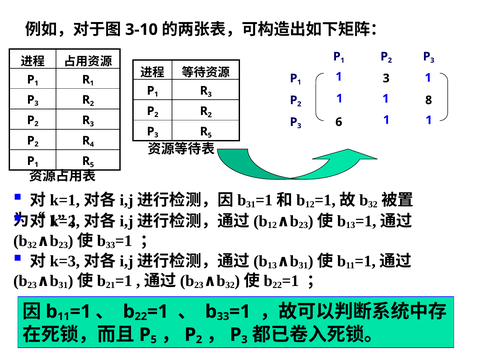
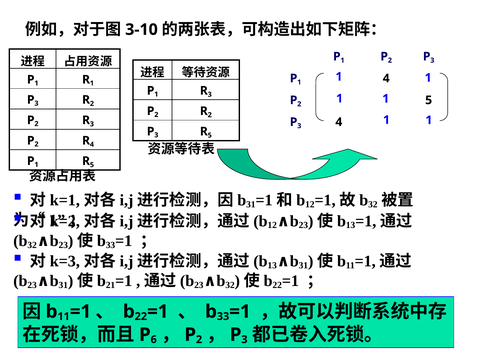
3 at (386, 78): 3 -> 4
8 at (429, 100): 8 -> 5
6 at (339, 122): 6 -> 4
5 at (154, 339): 5 -> 6
